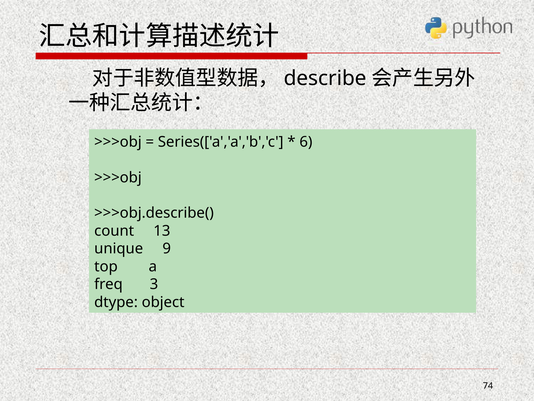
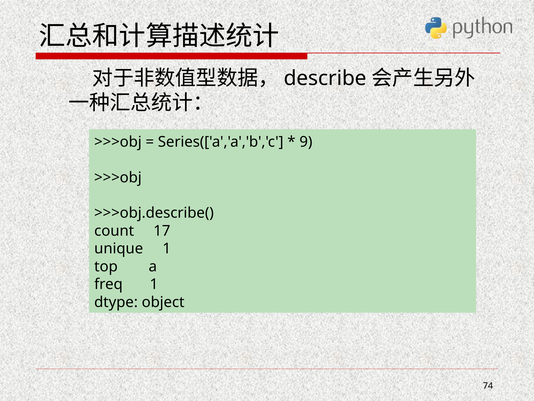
6: 6 -> 9
13: 13 -> 17
unique 9: 9 -> 1
freq 3: 3 -> 1
